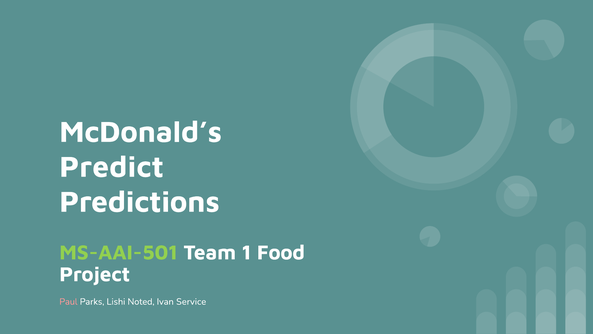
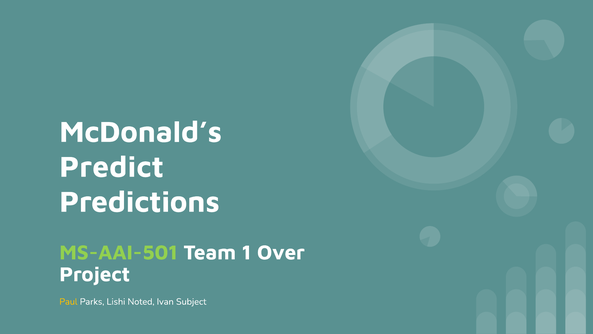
Food: Food -> Over
Paul colour: pink -> yellow
Service: Service -> Subject
